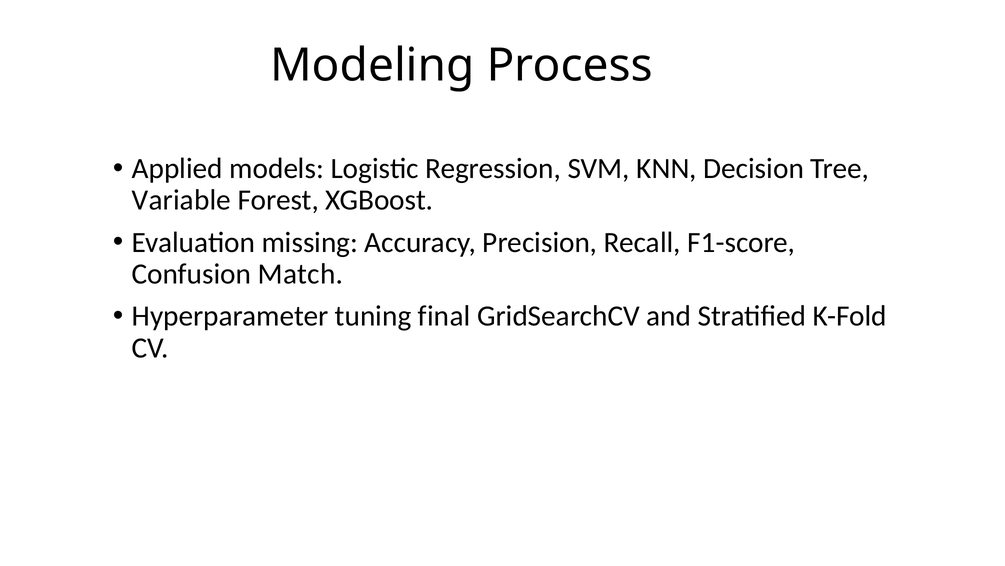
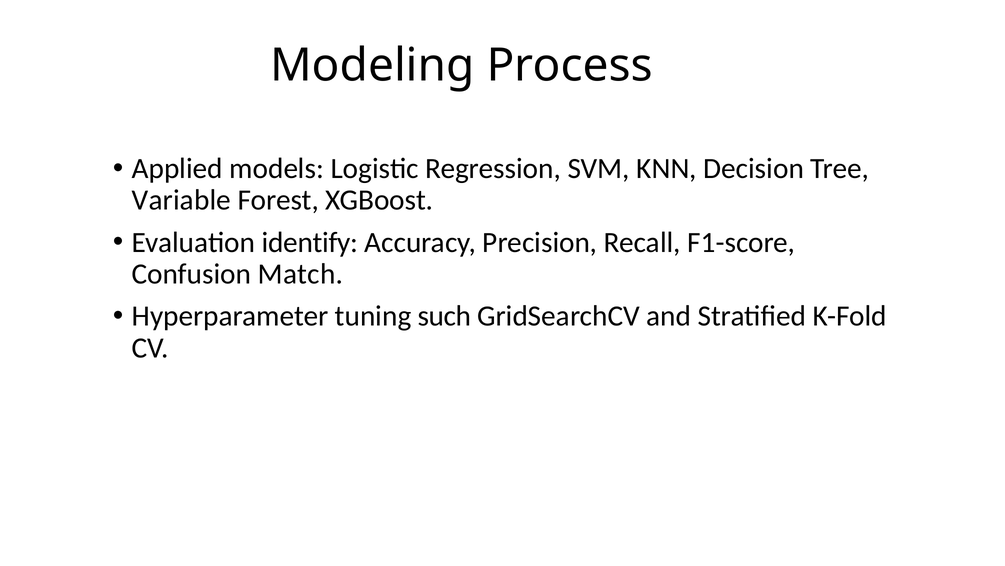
missing: missing -> identify
final: final -> such
